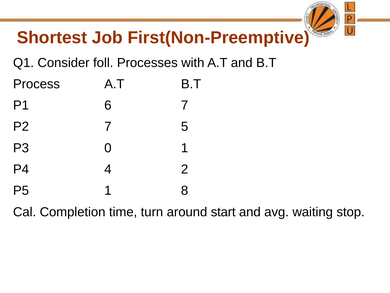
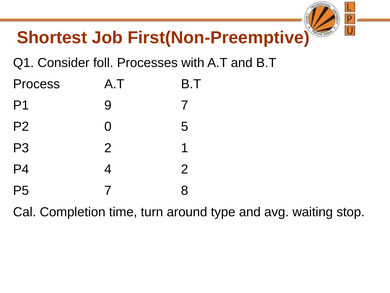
6: 6 -> 9
P2 7: 7 -> 0
P3 0: 0 -> 2
P5 1: 1 -> 7
start: start -> type
